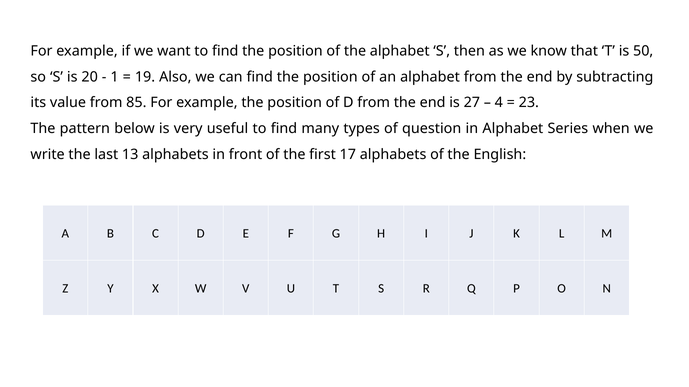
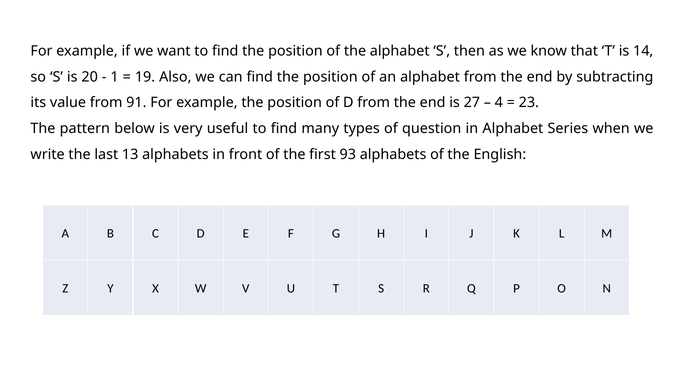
50: 50 -> 14
85: 85 -> 91
17: 17 -> 93
